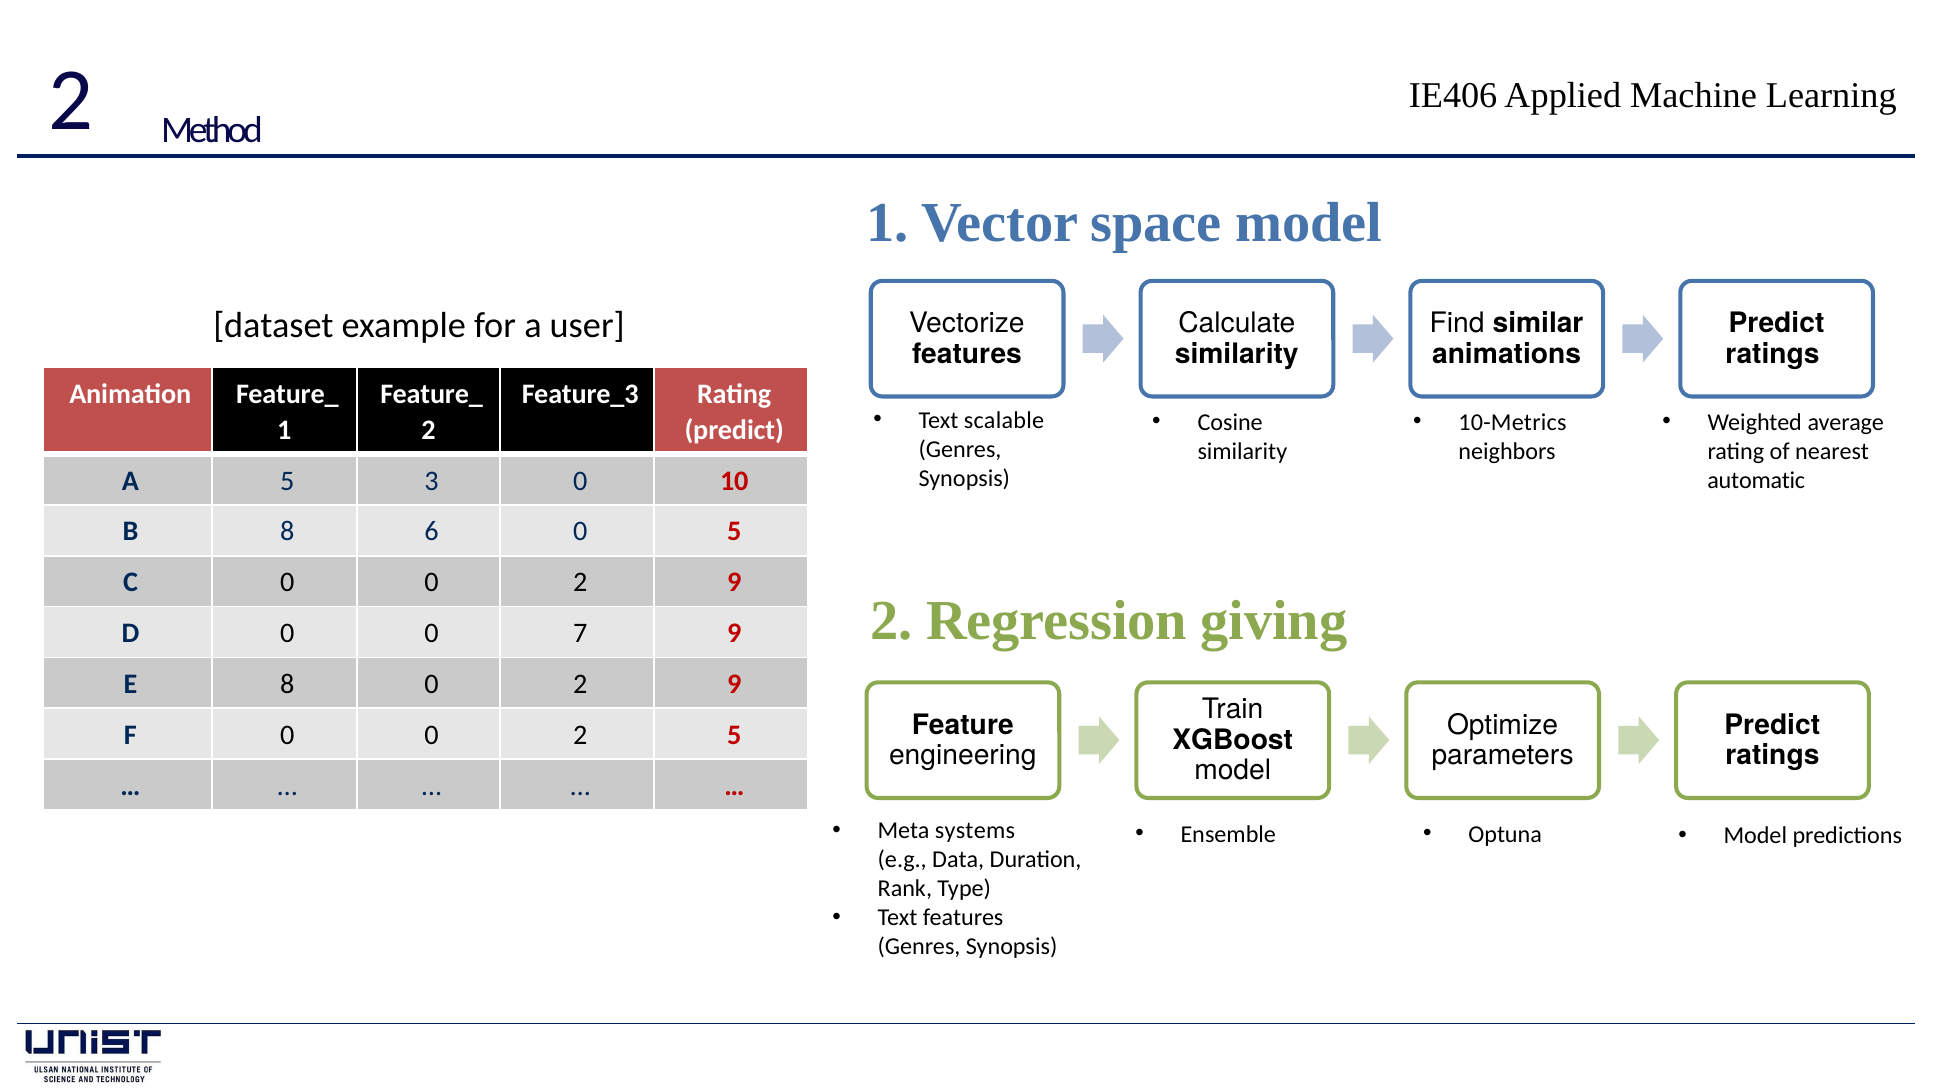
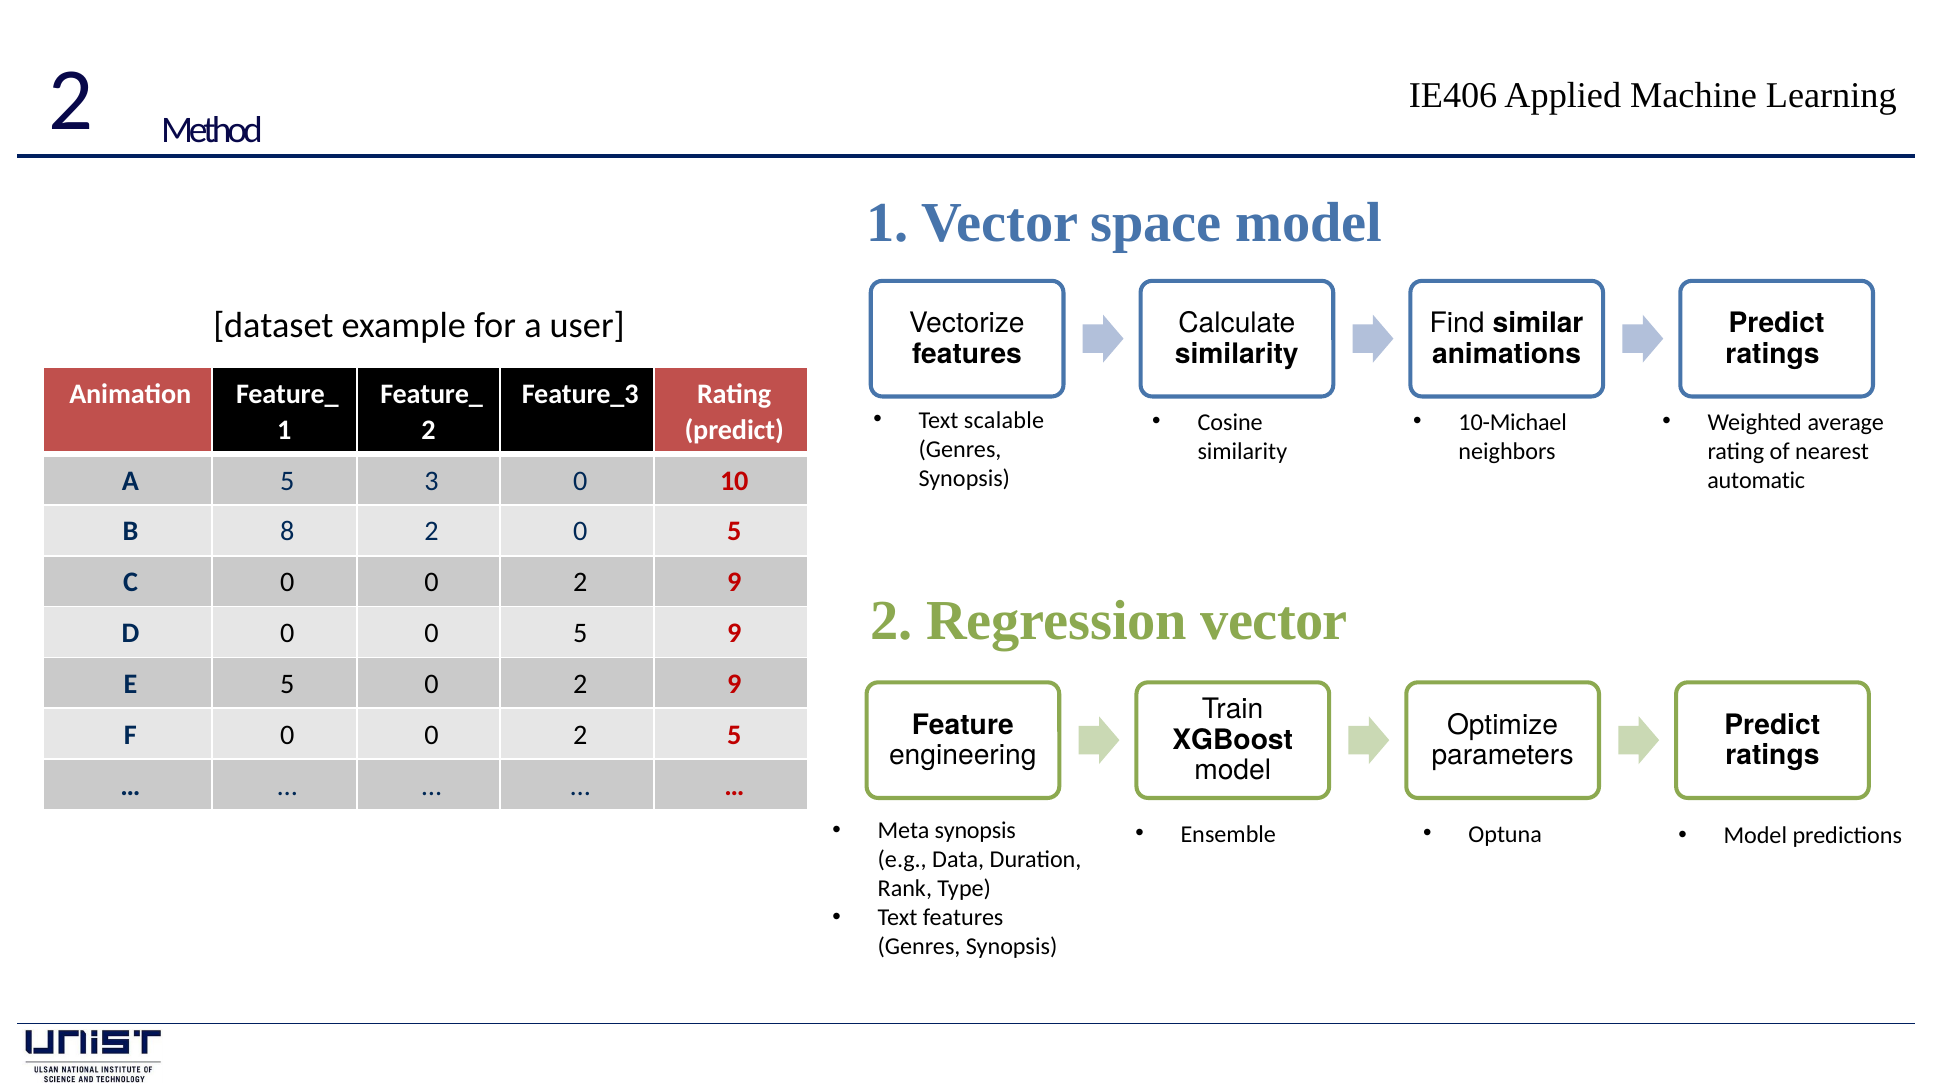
10-Metrics: 10-Metrics -> 10-Michael
8 6: 6 -> 2
Regression giving: giving -> vector
0 0 7: 7 -> 5
E 8: 8 -> 5
Meta systems: systems -> synopsis
